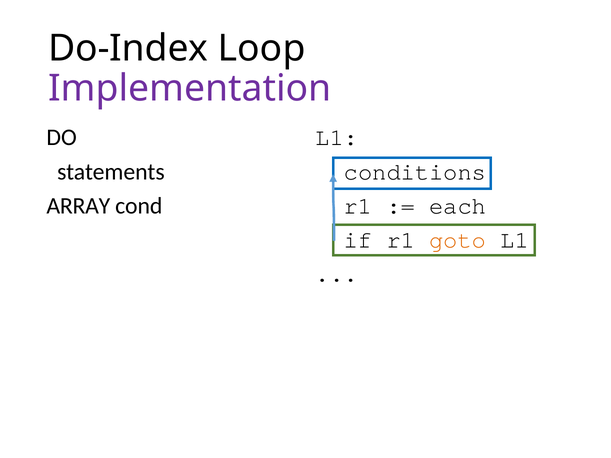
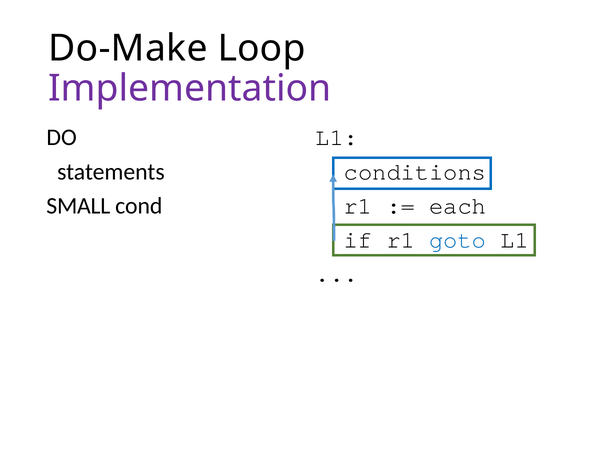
Do-Index: Do-Index -> Do-Make
ARRAY: ARRAY -> SMALL
goto colour: orange -> blue
